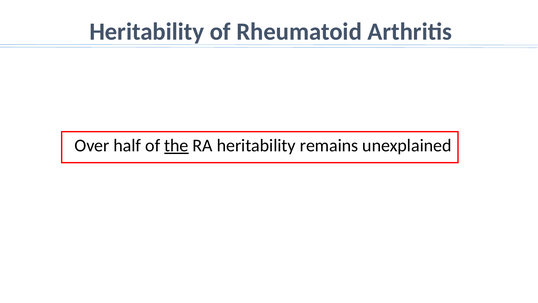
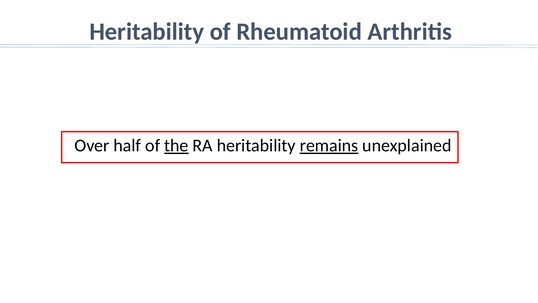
remains underline: none -> present
